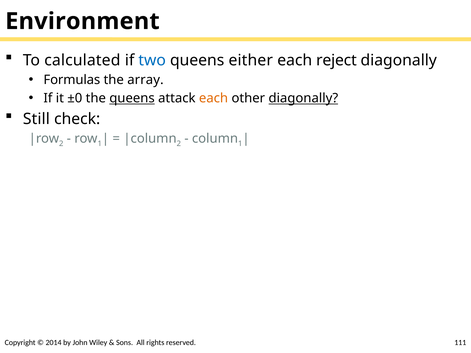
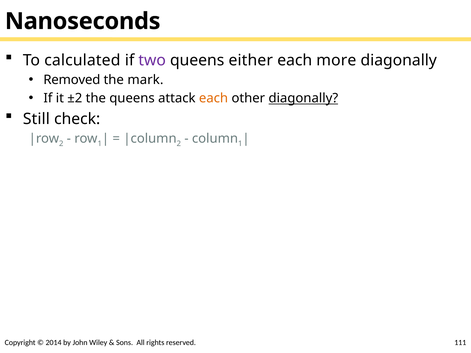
Environment: Environment -> Nanoseconds
two colour: blue -> purple
reject: reject -> more
Formulas: Formulas -> Removed
array: array -> mark
±0: ±0 -> ±2
queens at (132, 98) underline: present -> none
